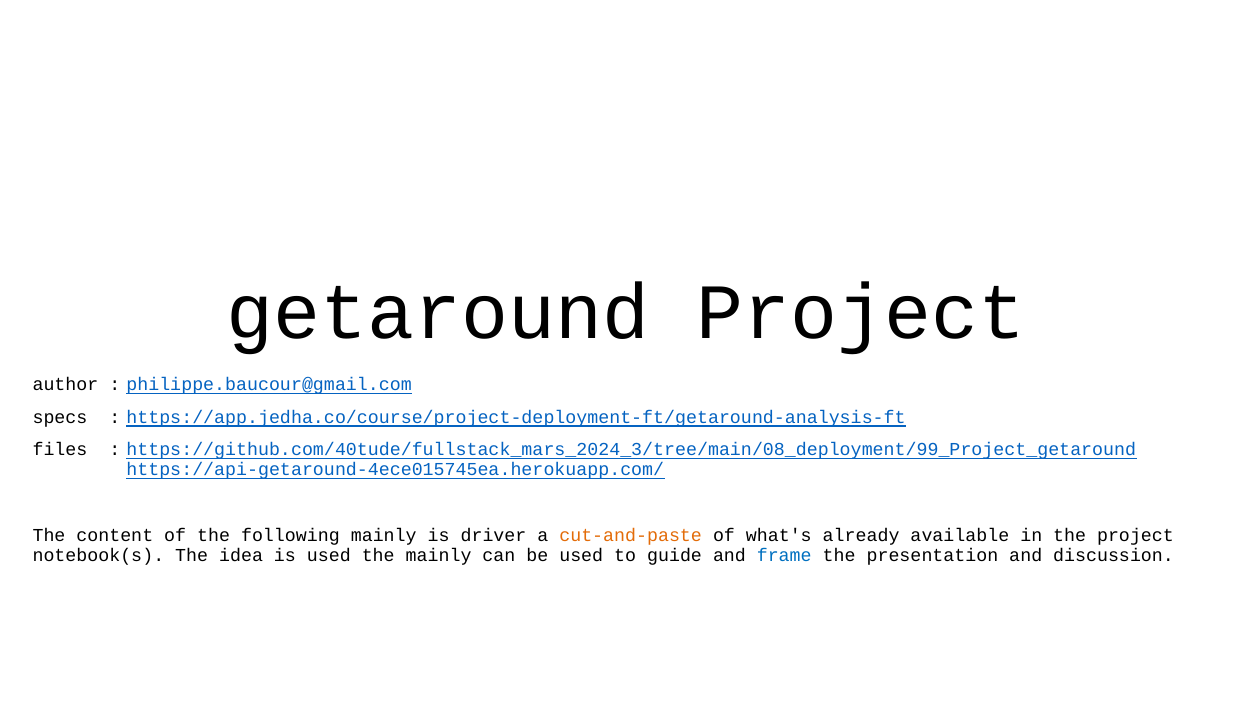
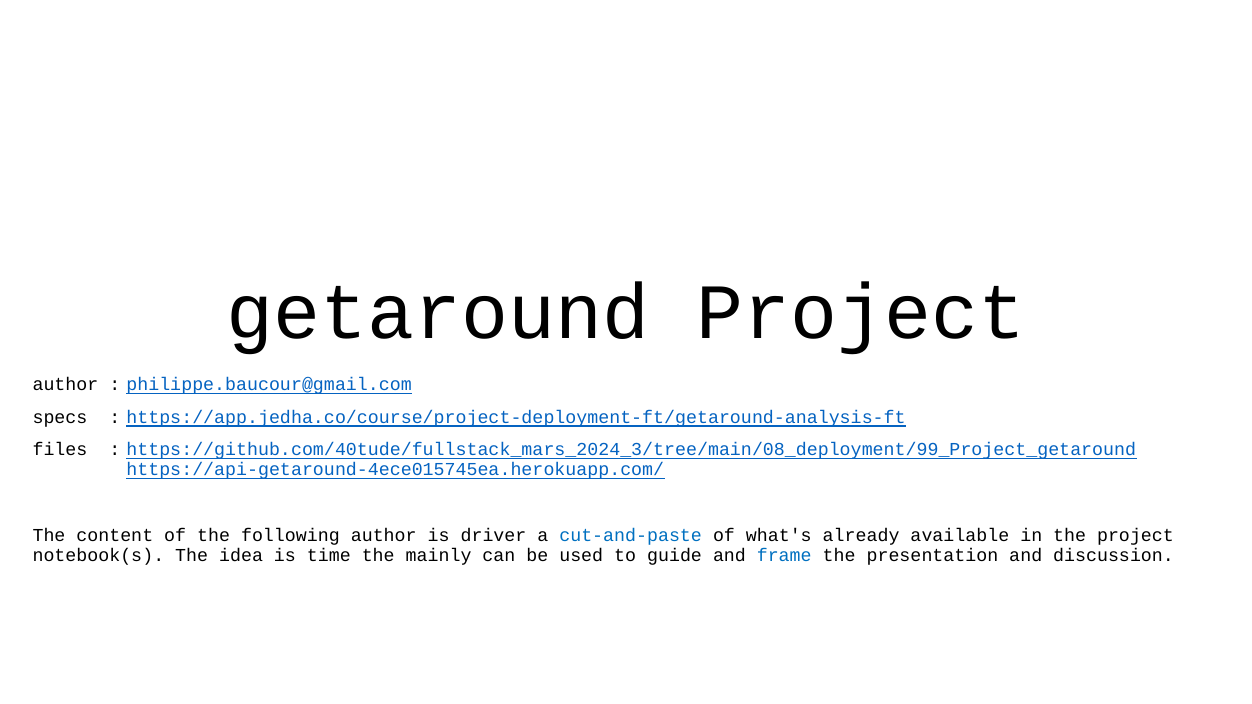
following mainly: mainly -> author
cut-and-paste colour: orange -> blue
is used: used -> time
